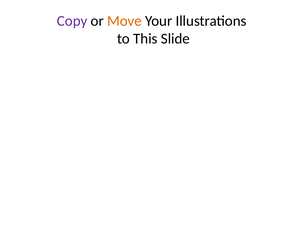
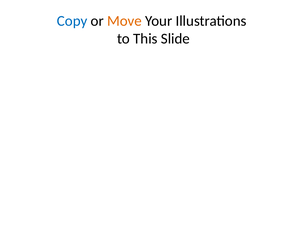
Copy colour: purple -> blue
